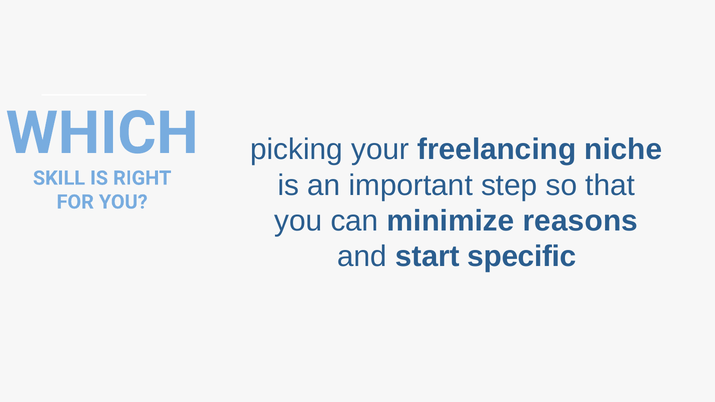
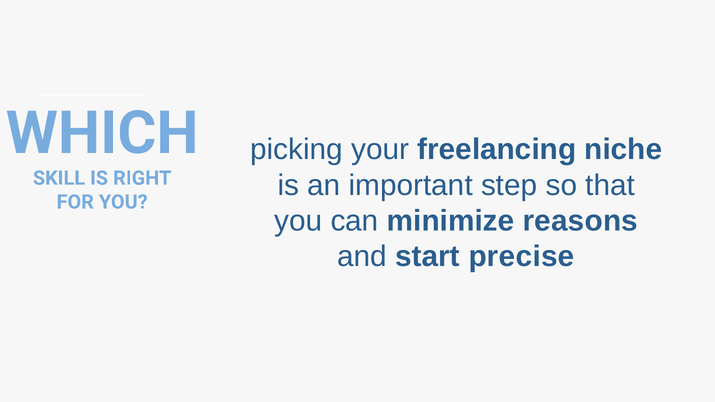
specific: specific -> precise
